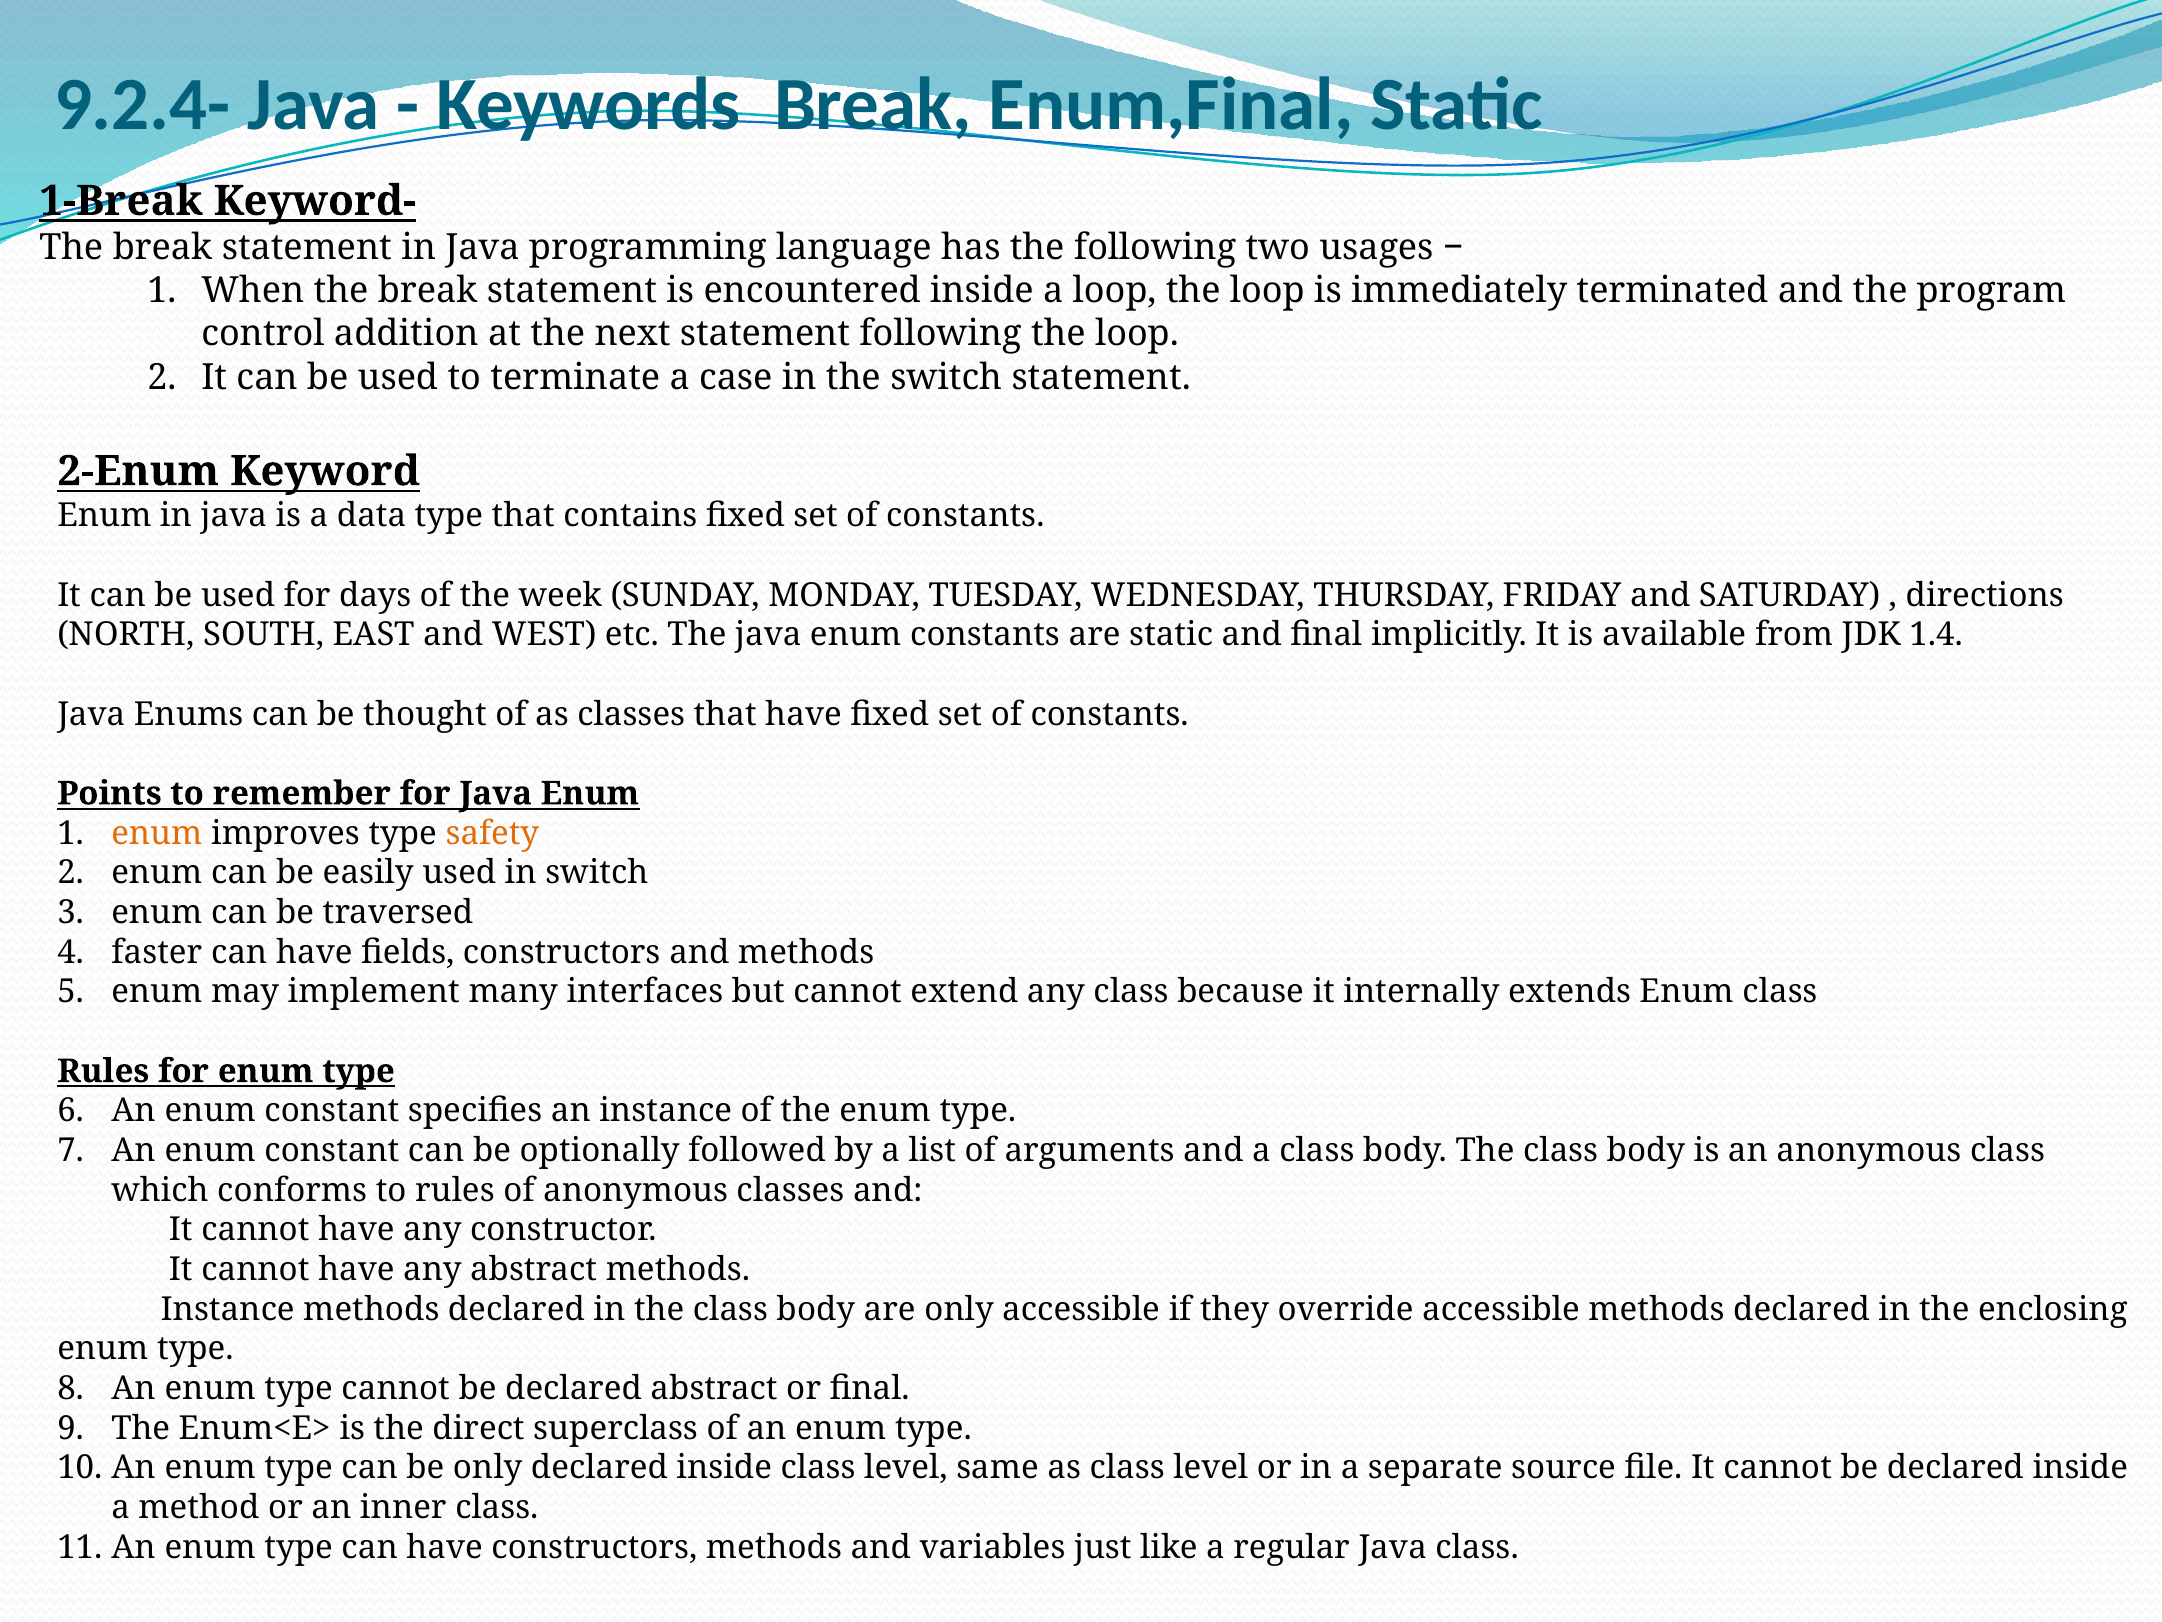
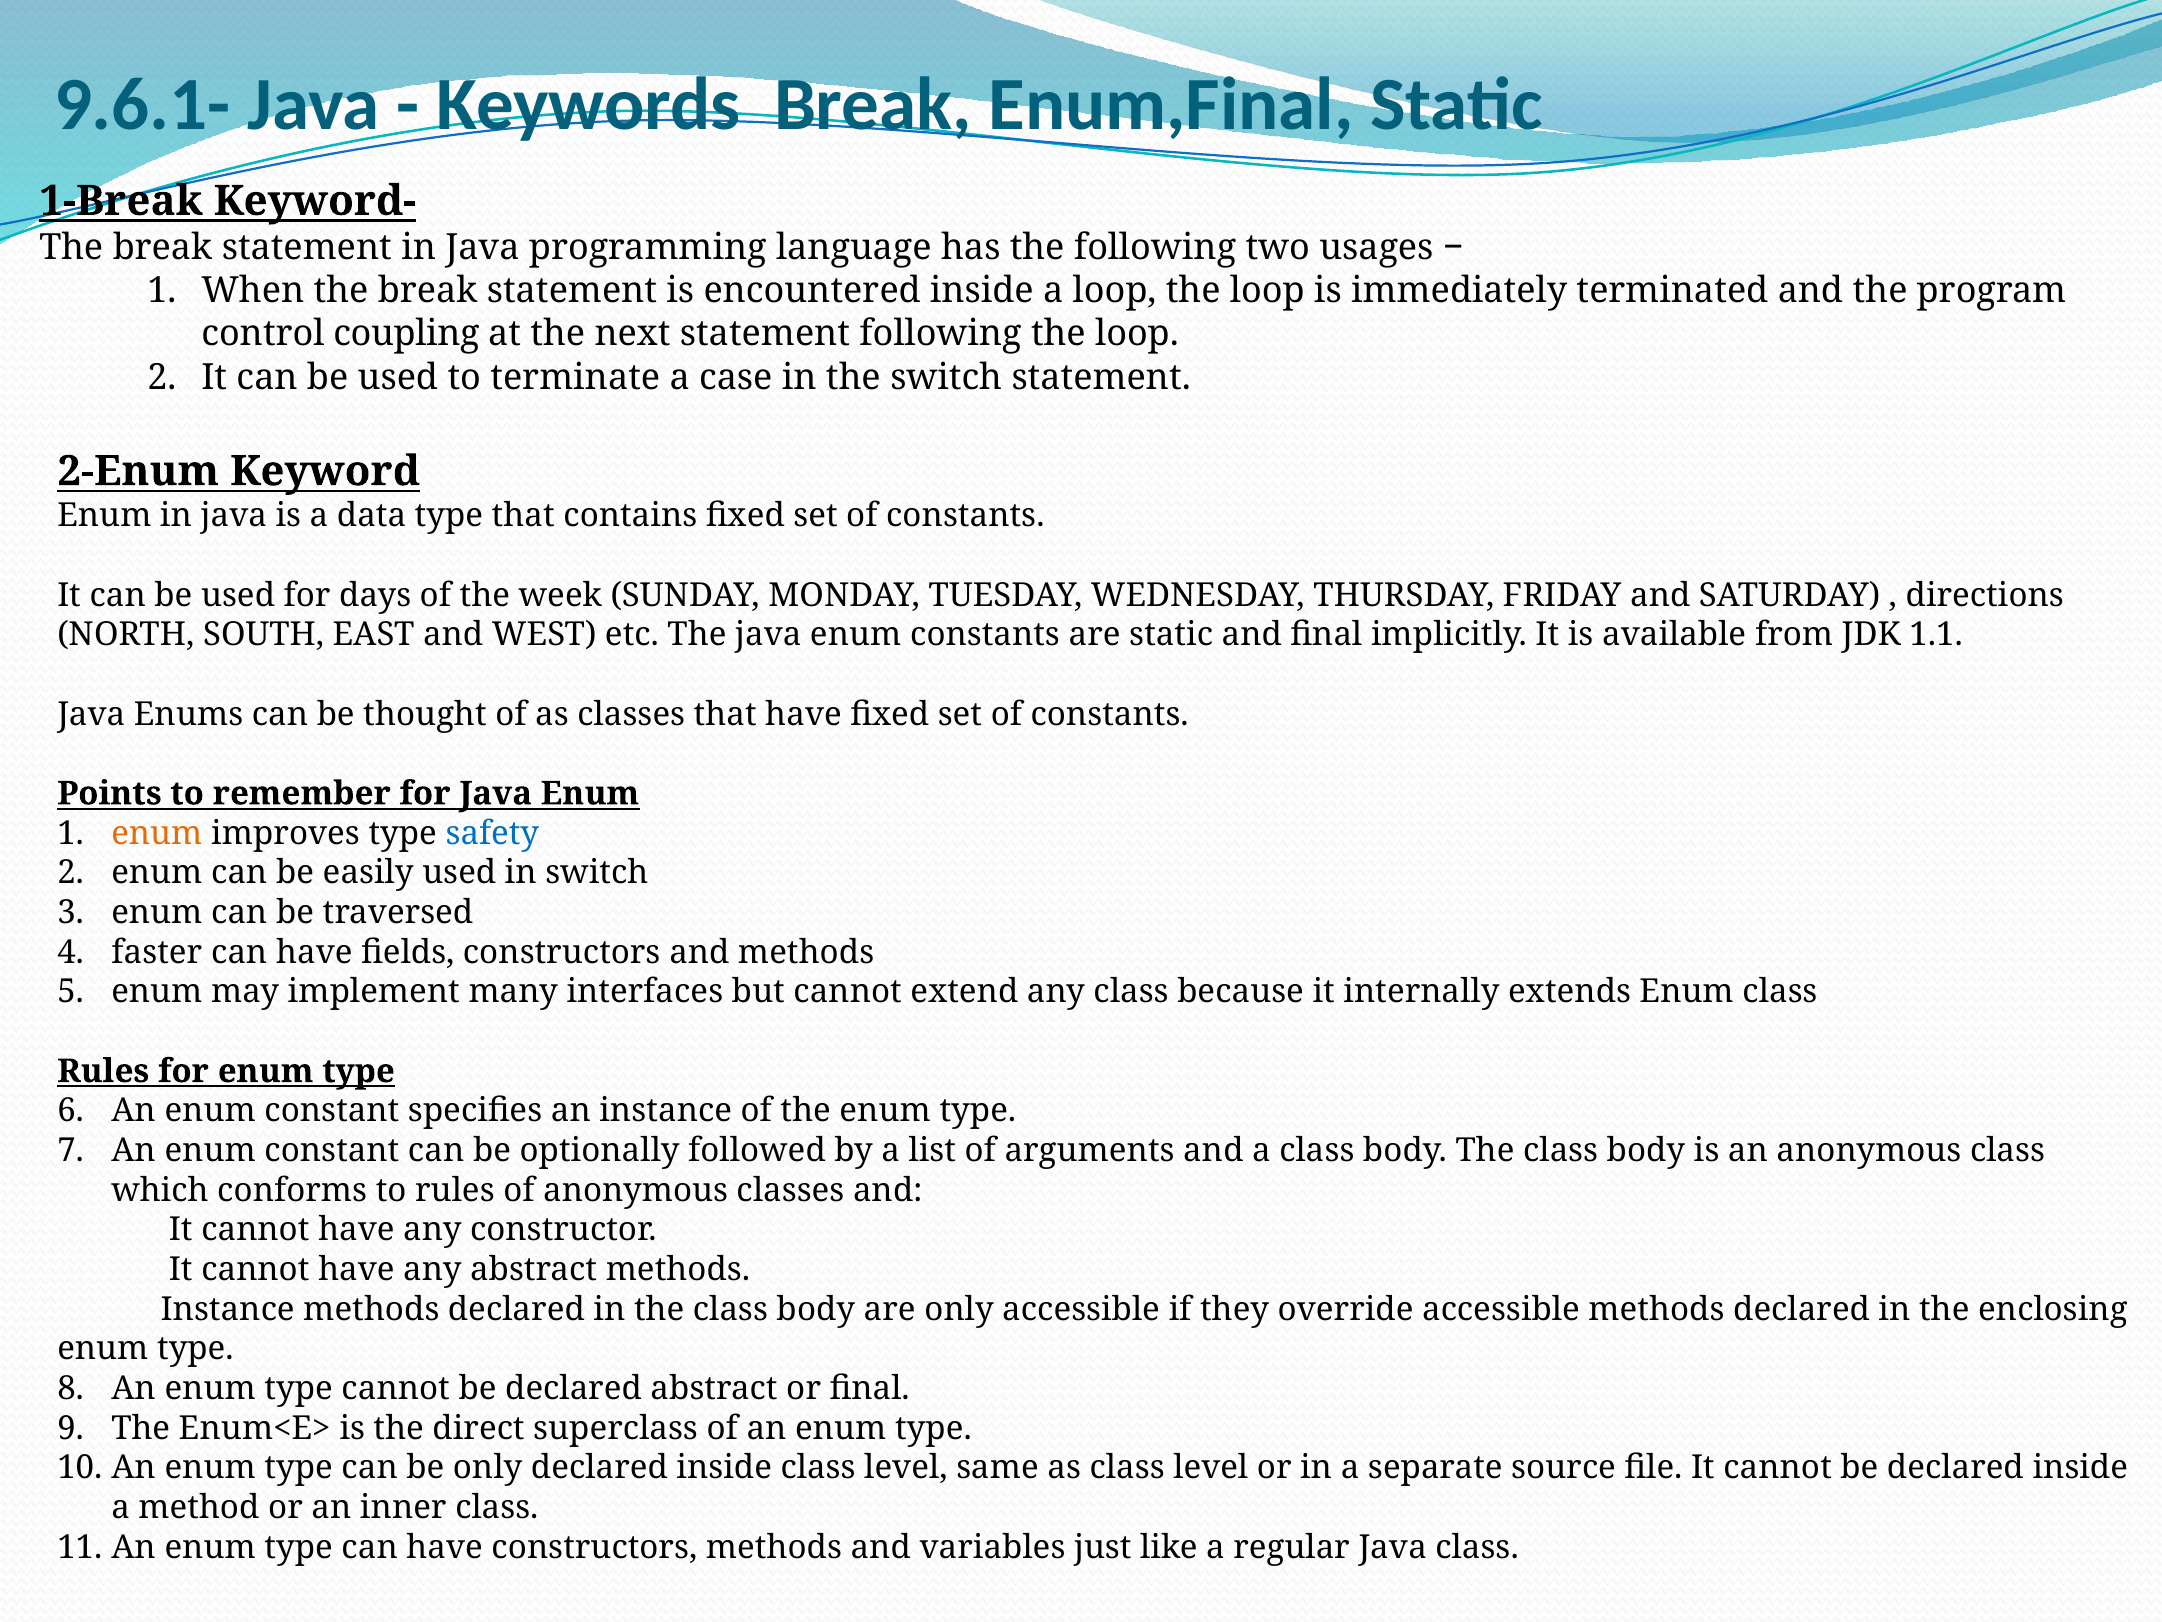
9.2.4-: 9.2.4- -> 9.6.1-
addition: addition -> coupling
1.4: 1.4 -> 1.1
safety colour: orange -> blue
